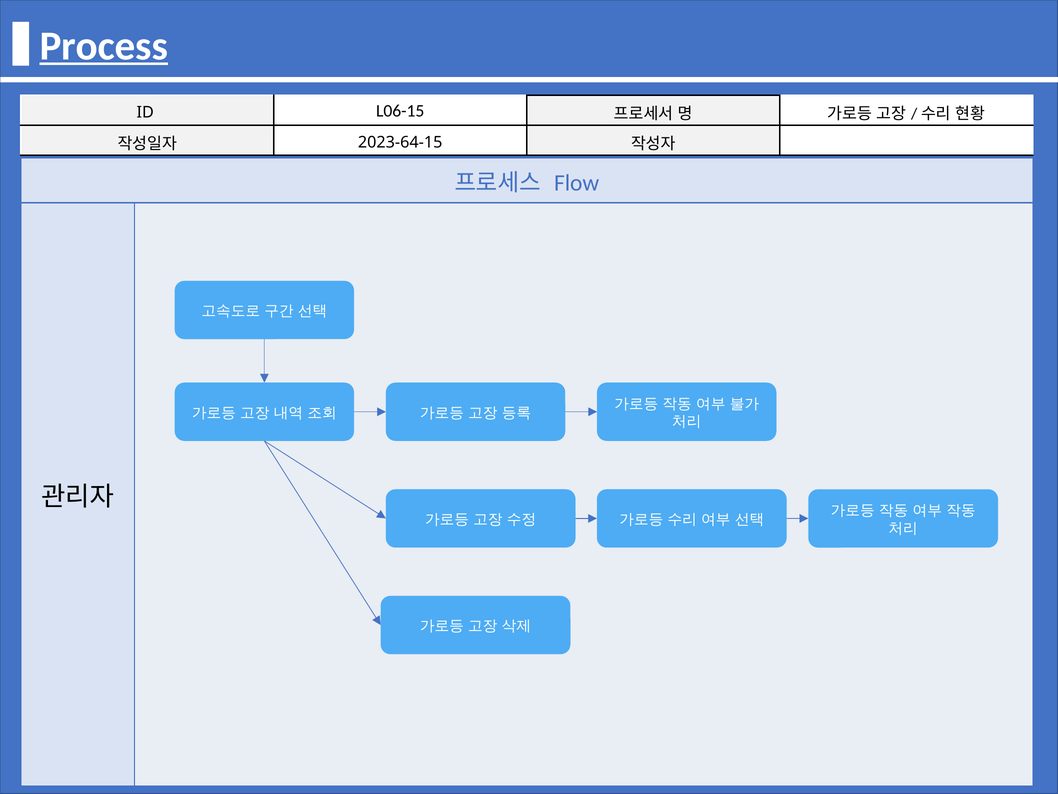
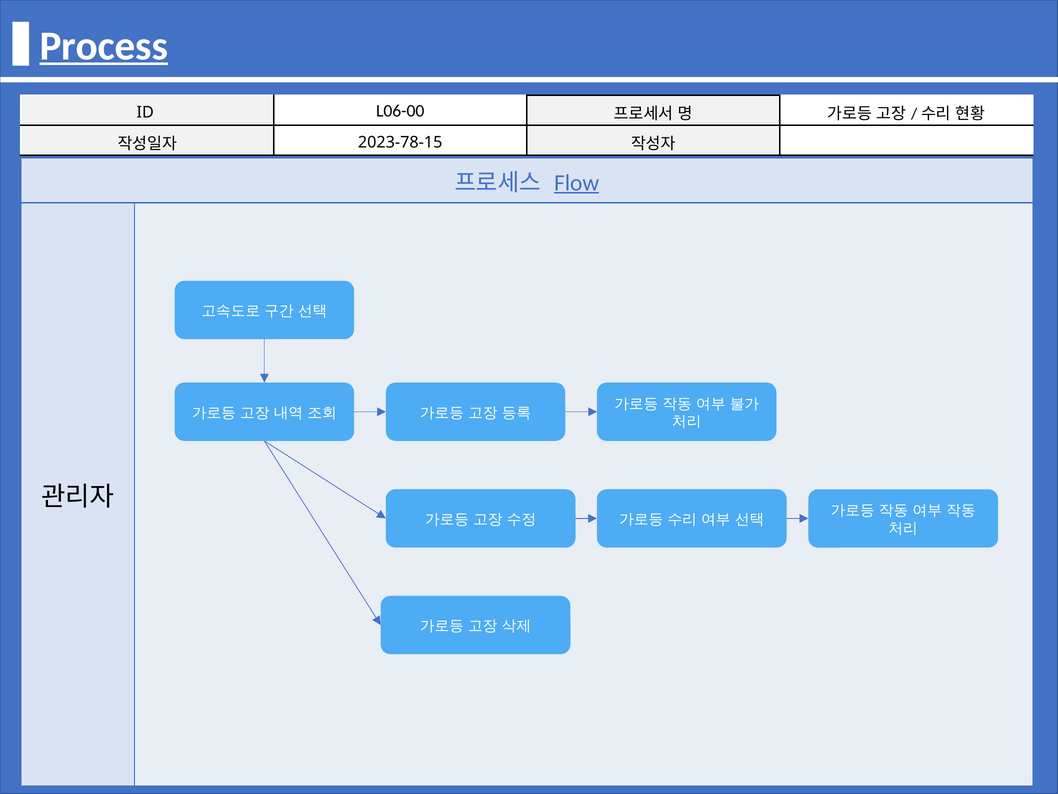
L06-15: L06-15 -> L06-00
2023-64-15: 2023-64-15 -> 2023-78-15
Flow underline: none -> present
